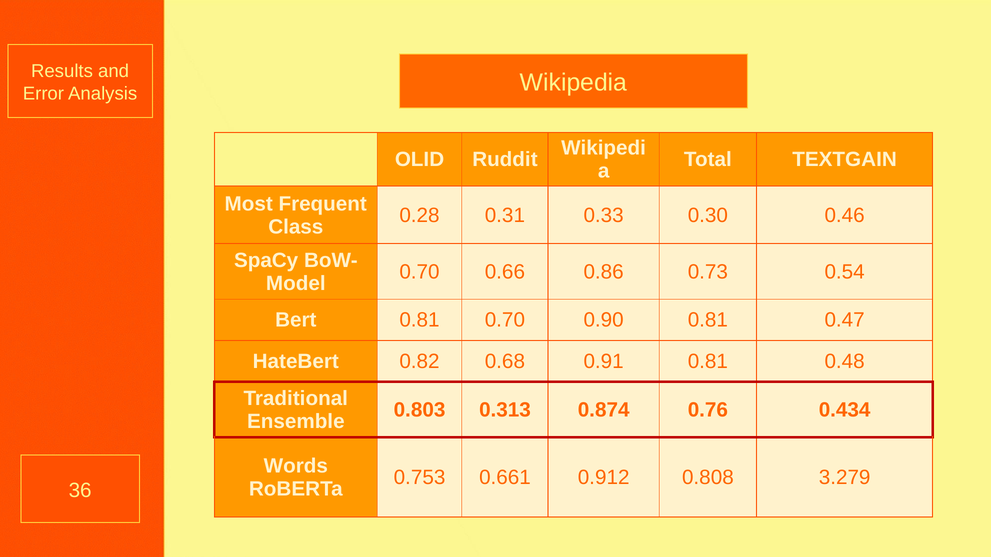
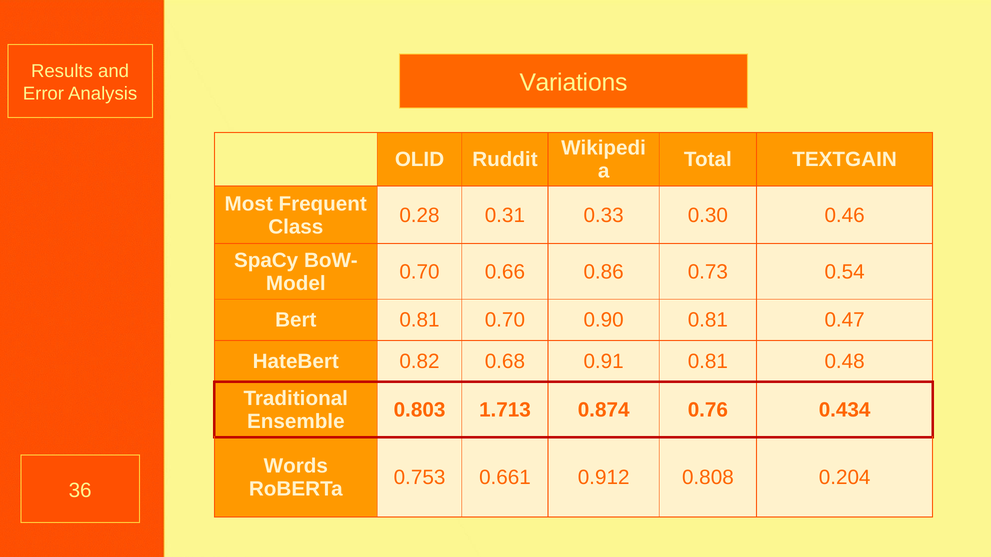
Wikipedia: Wikipedia -> Variations
0.313: 0.313 -> 1.713
3.279: 3.279 -> 0.204
